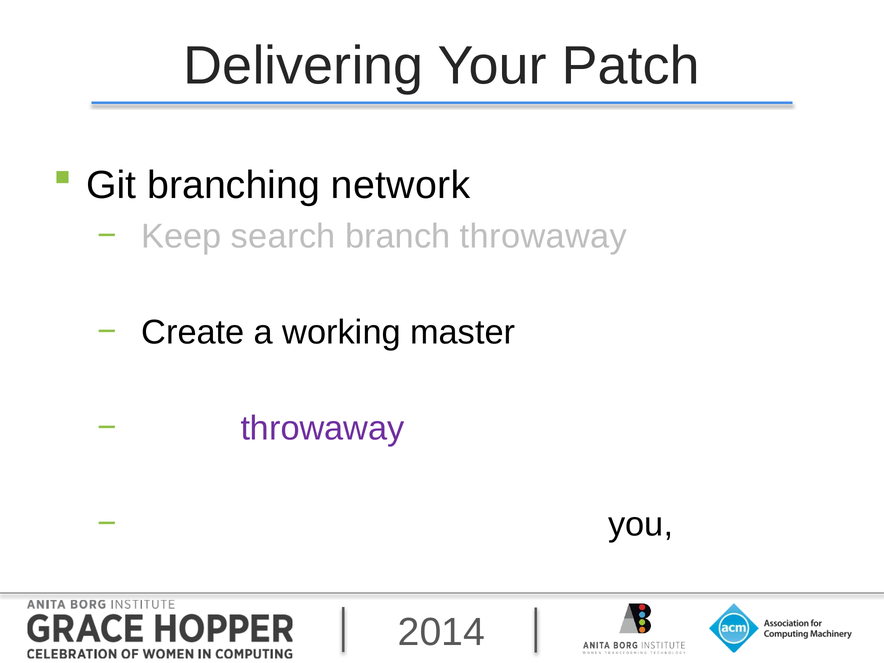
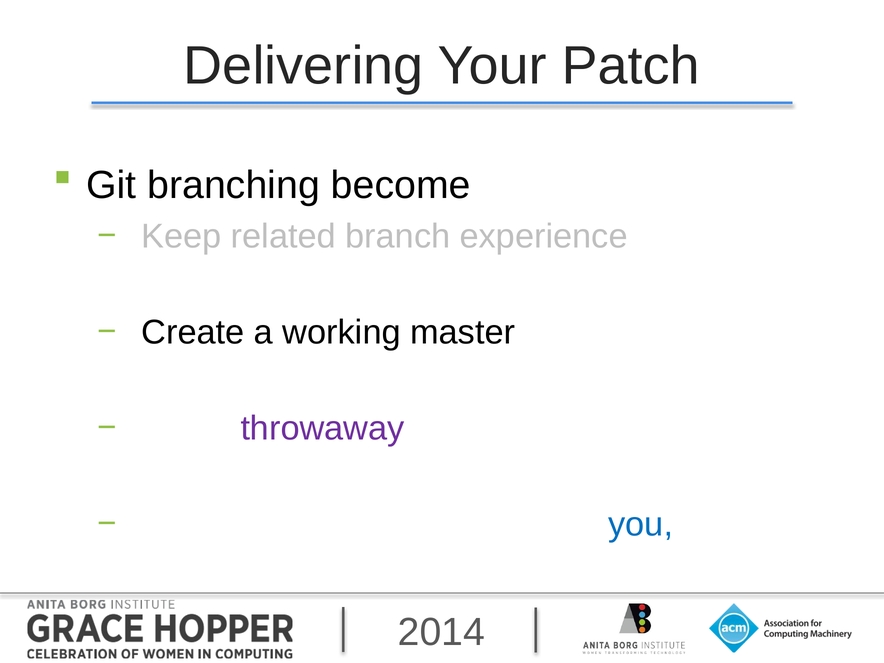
network: network -> become
search: search -> related
branch throwaway: throwaway -> experience
you colour: black -> blue
